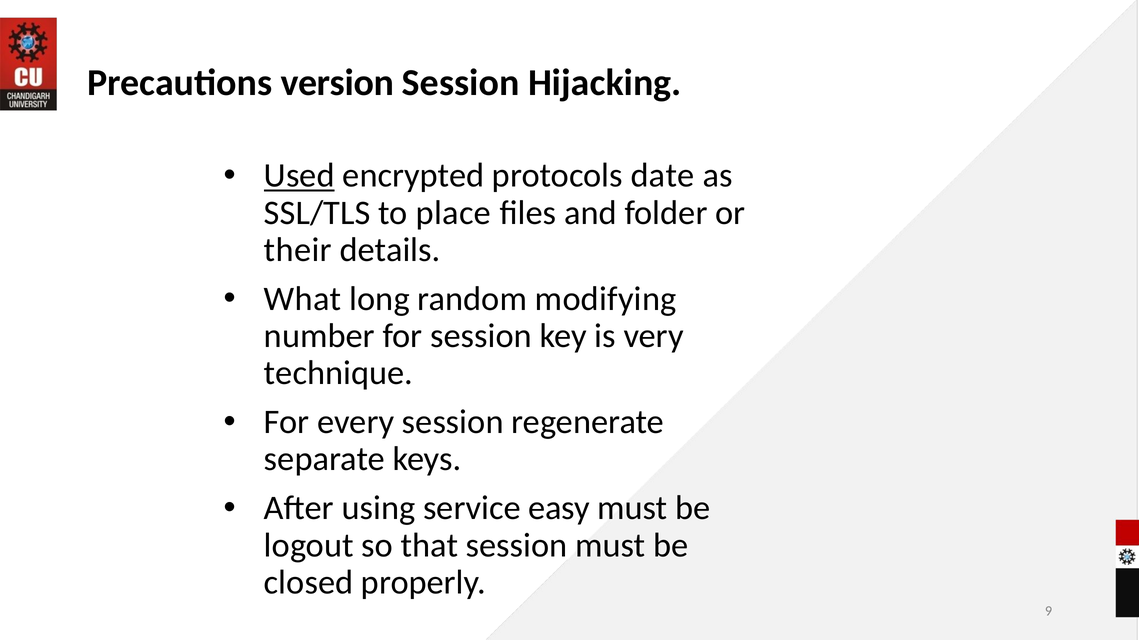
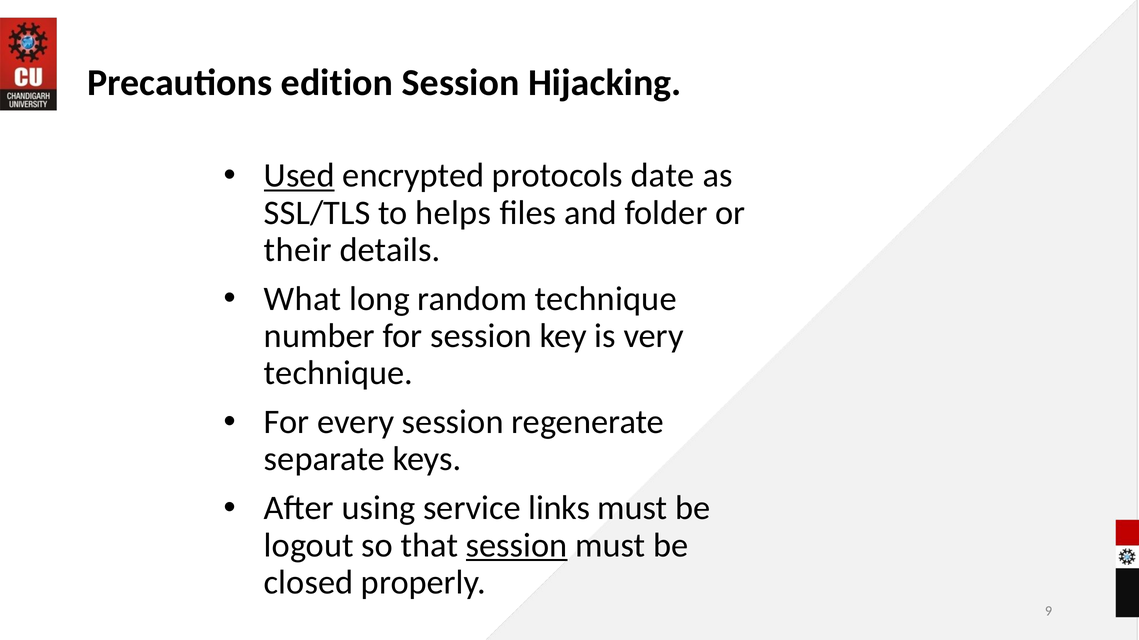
version: version -> edition
place: place -> helps
random modifying: modifying -> technique
easy: easy -> links
session at (517, 546) underline: none -> present
